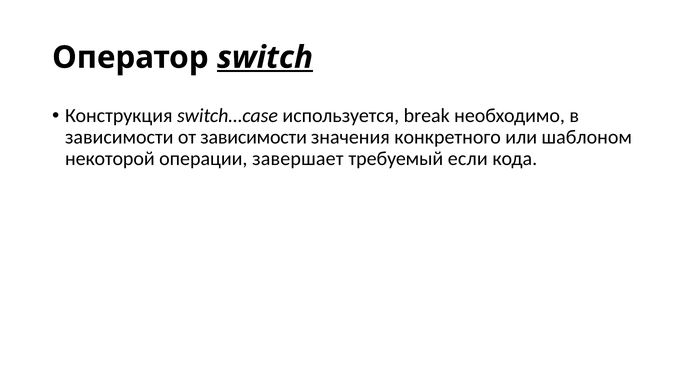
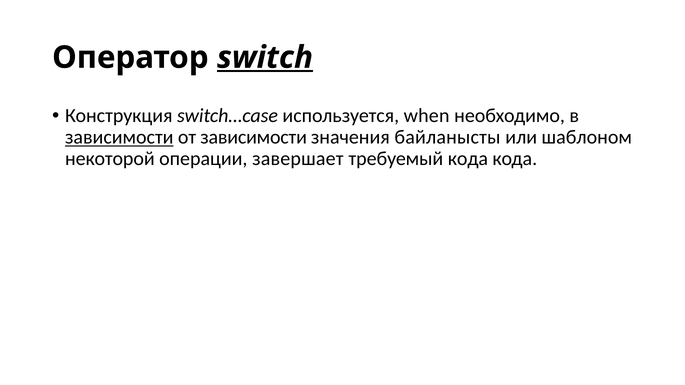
break: break -> when
зависимости at (119, 137) underline: none -> present
конкретного: конкретного -> байланысты
требуемый если: если -> кода
